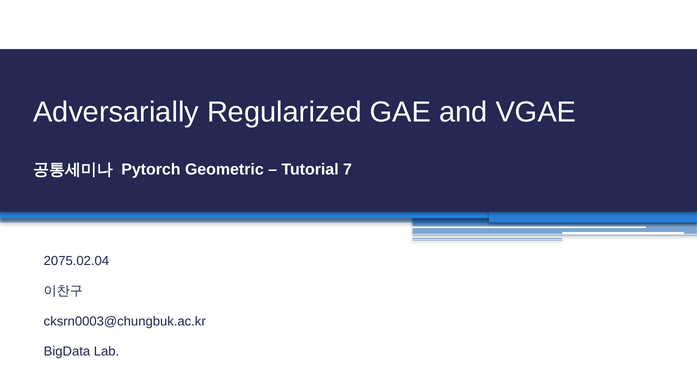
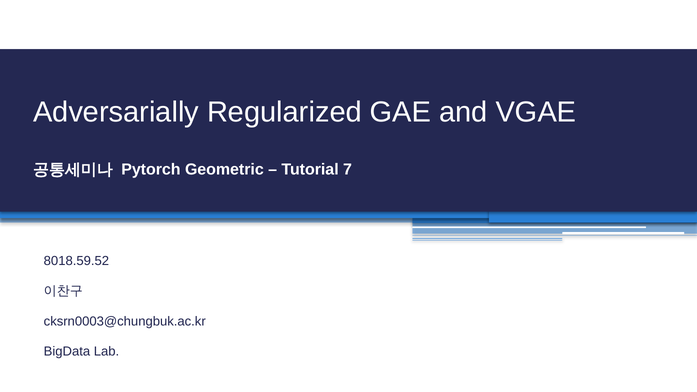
2075.02.04: 2075.02.04 -> 8018.59.52
